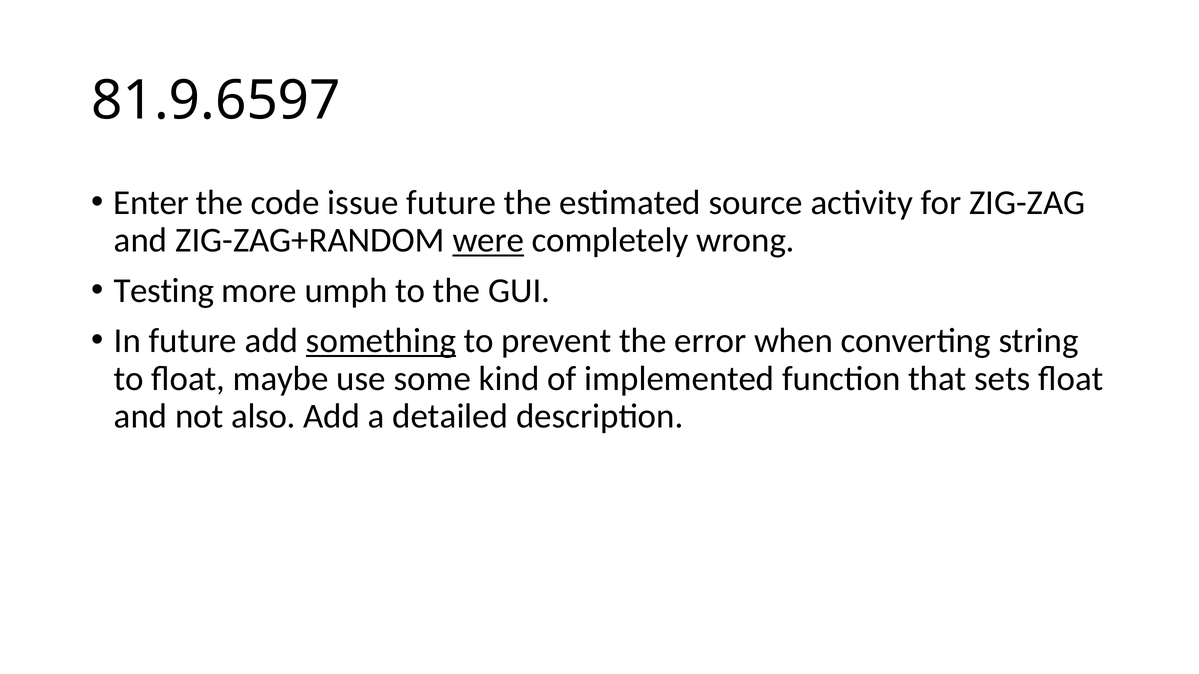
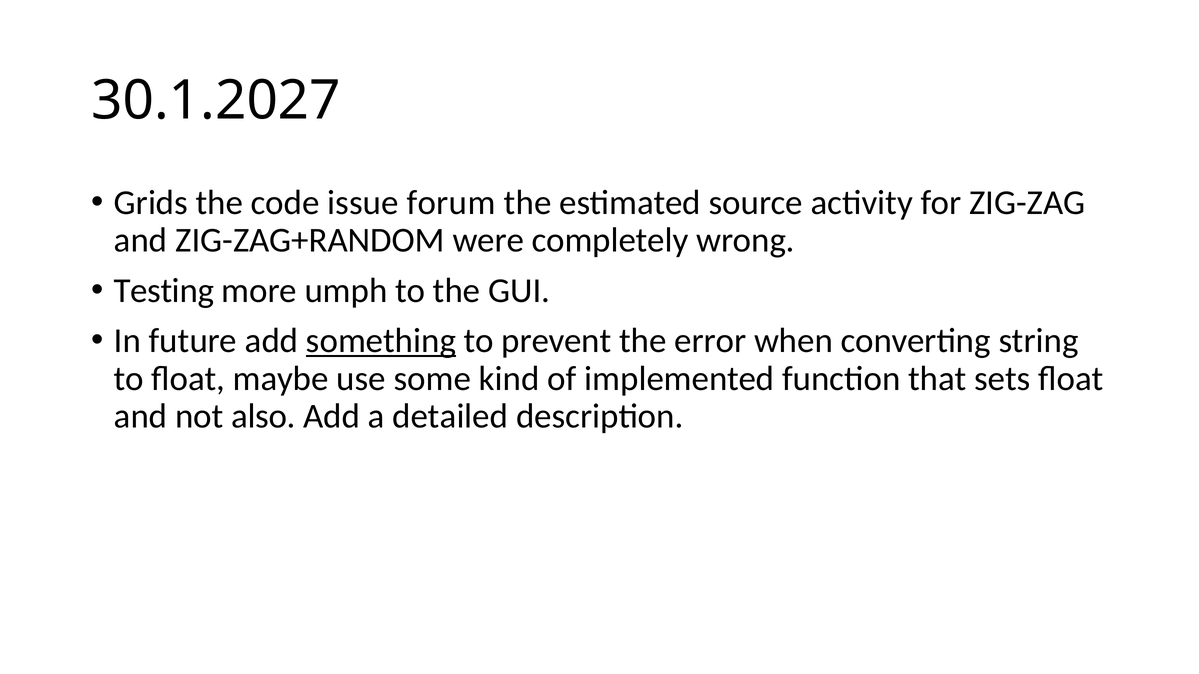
81.9.6597: 81.9.6597 -> 30.1.2027
Enter: Enter -> Grids
issue future: future -> forum
were underline: present -> none
